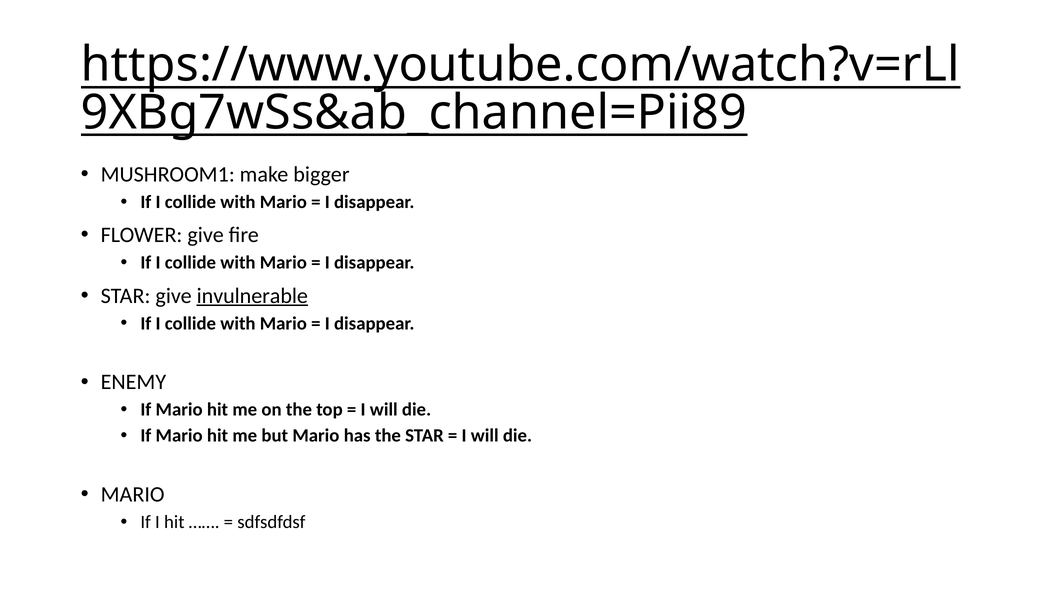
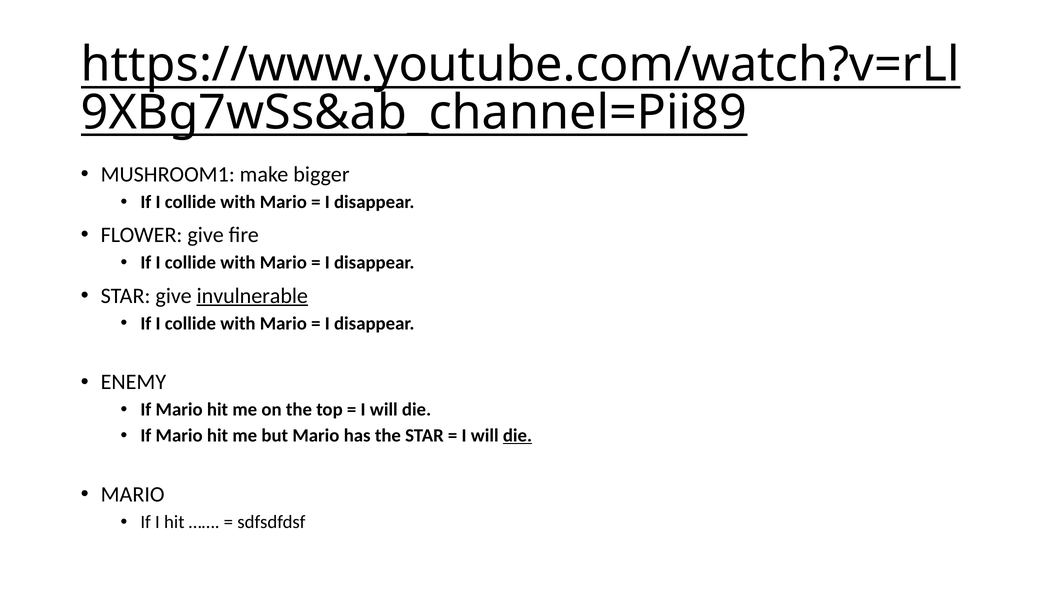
die at (518, 436) underline: none -> present
